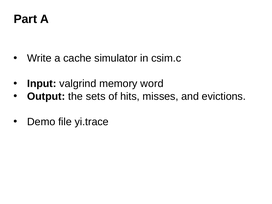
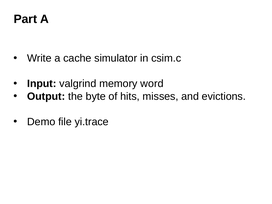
sets: sets -> byte
